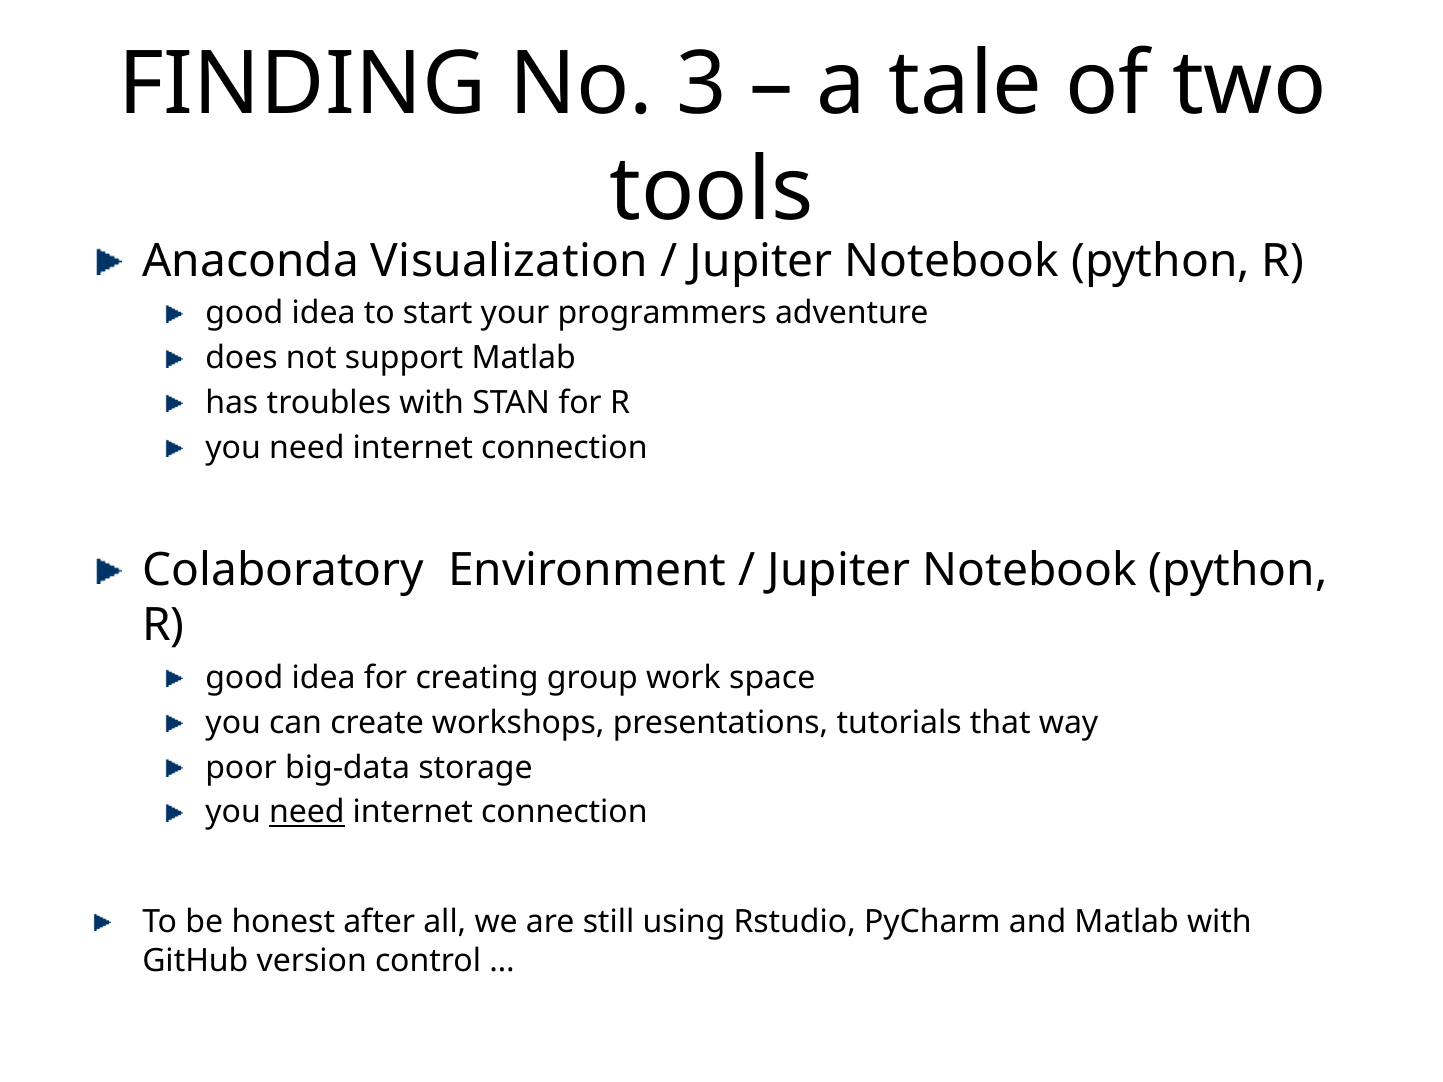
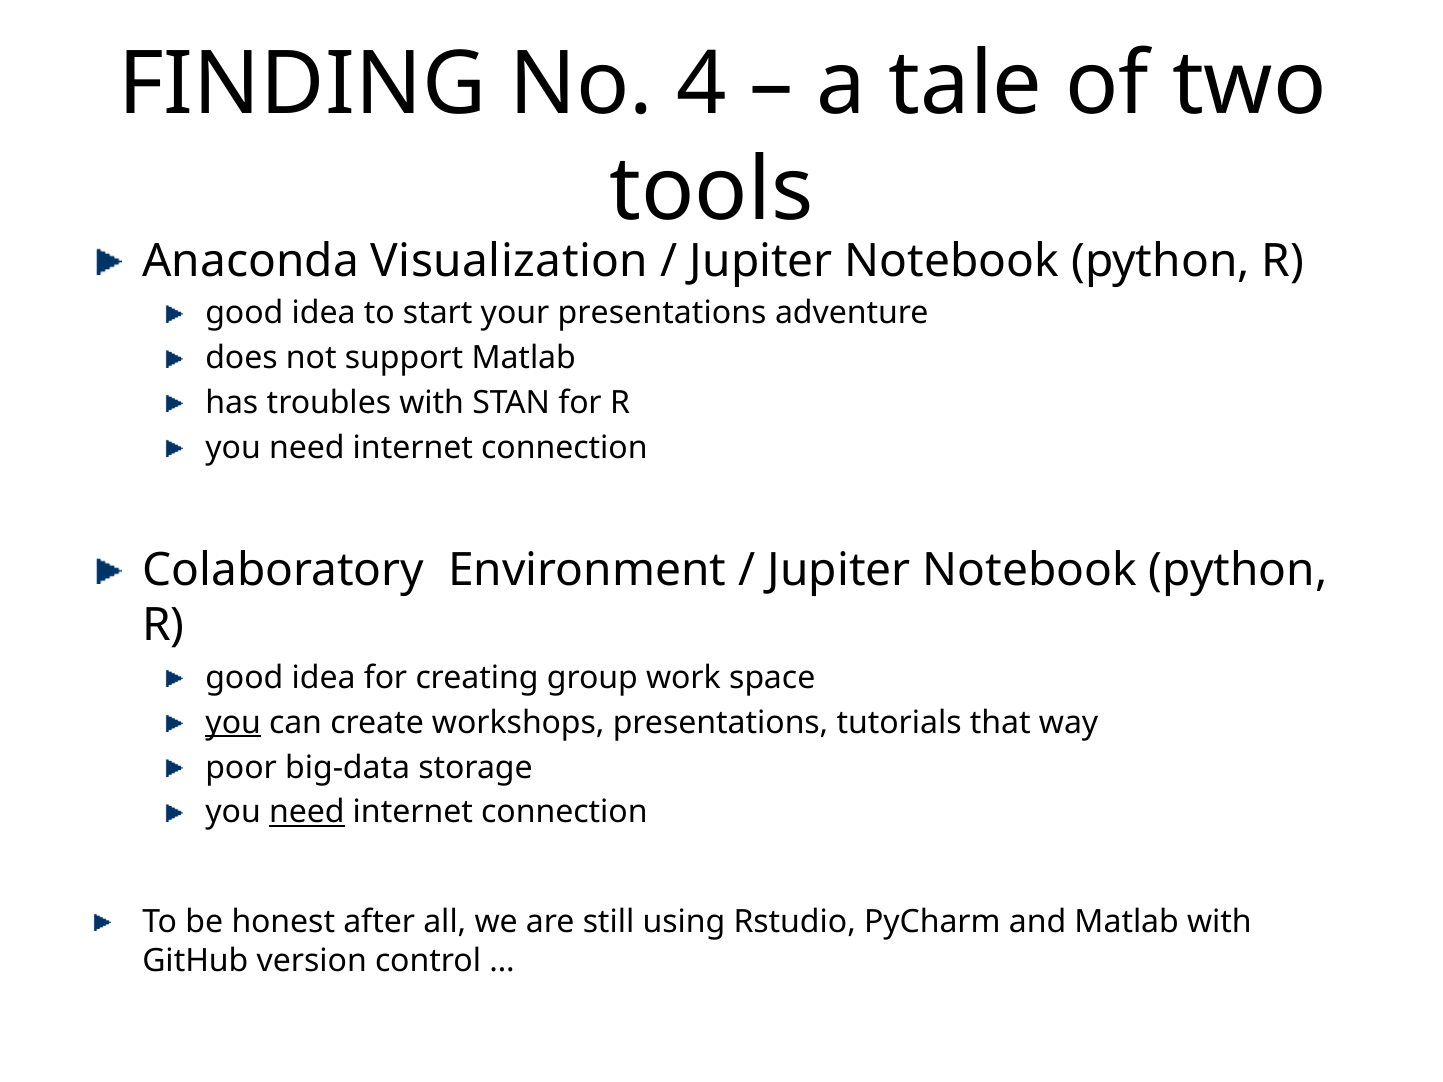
3: 3 -> 4
your programmers: programmers -> presentations
you at (233, 723) underline: none -> present
